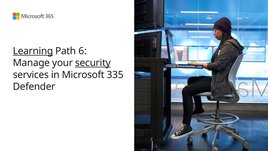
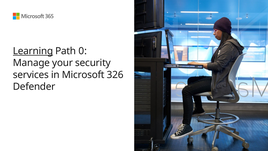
6: 6 -> 0
security underline: present -> none
335: 335 -> 326
